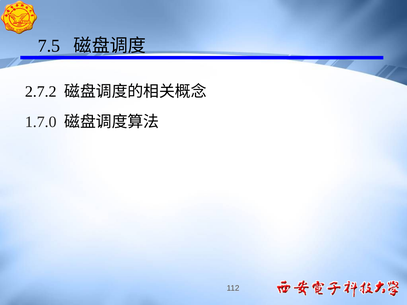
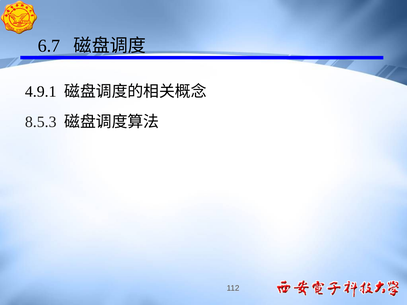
7.5: 7.5 -> 6.7
2.7.2: 2.7.2 -> 4.9.1
1.7.0: 1.7.0 -> 8.5.3
